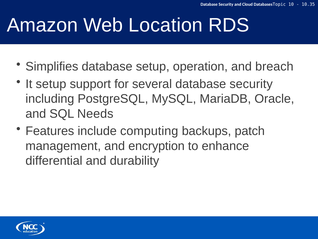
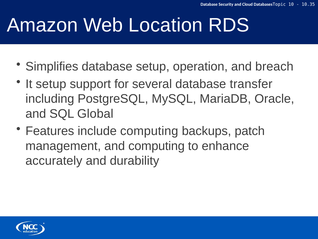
several database security: security -> transfer
Needs: Needs -> Global
and encryption: encryption -> computing
differential: differential -> accurately
